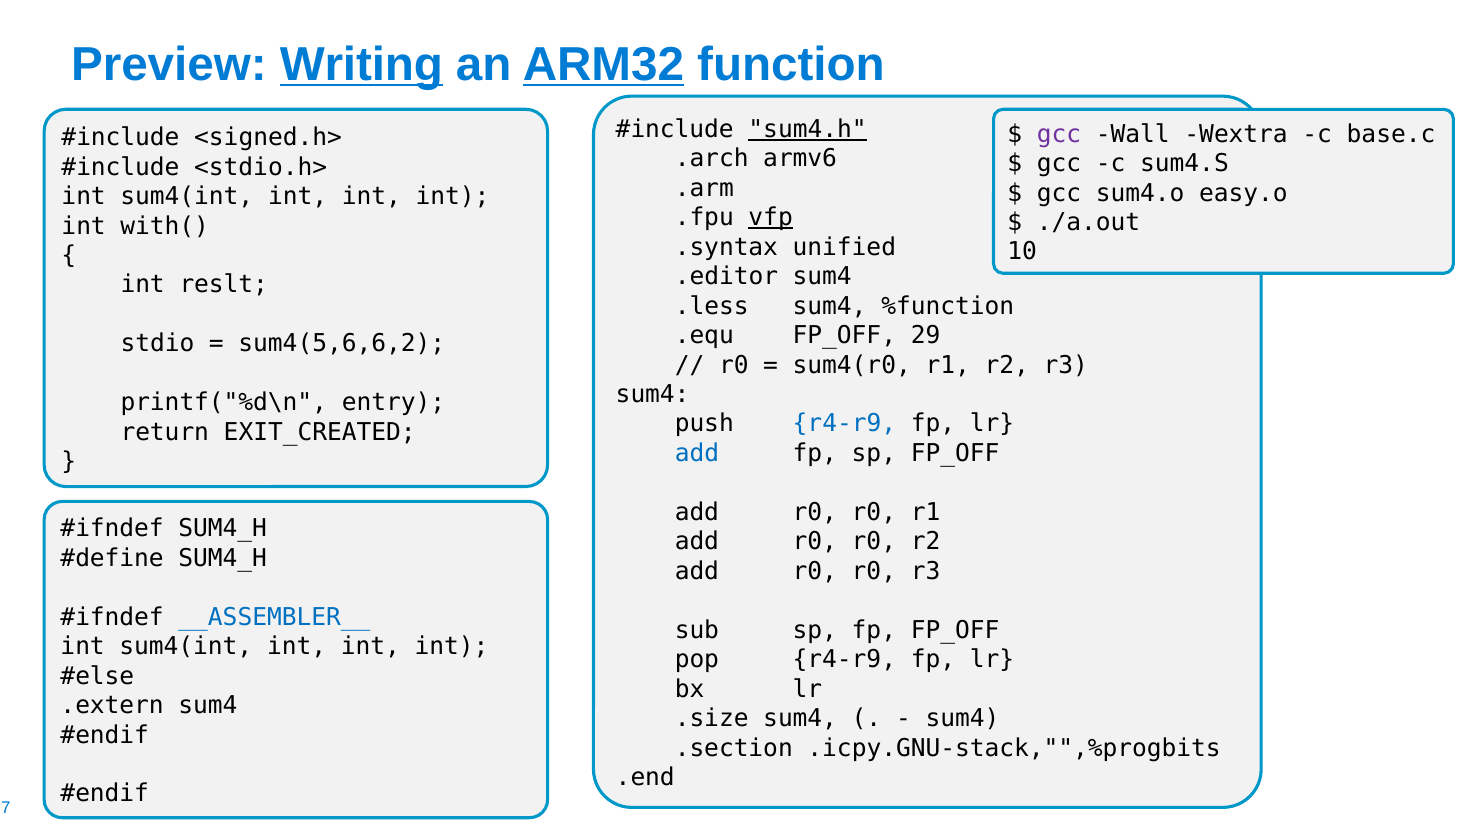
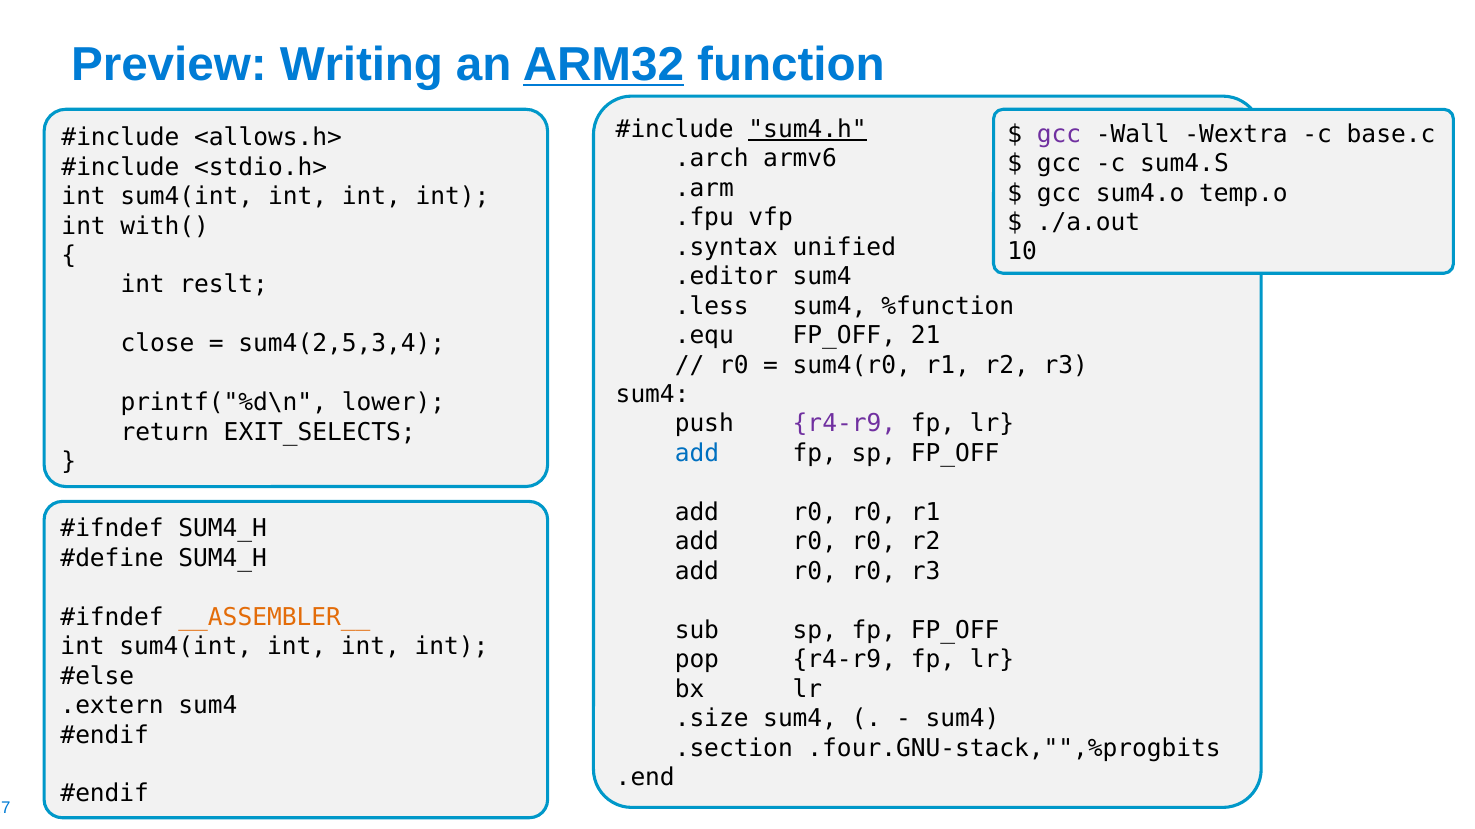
Writing underline: present -> none
<signed.h>: <signed.h> -> <allows.h>
easy.o: easy.o -> temp.o
vfp underline: present -> none
29: 29 -> 21
stdio: stdio -> close
sum4(5,6,6,2: sum4(5,6,6,2 -> sum4(2,5,3,4
entry: entry -> lower
r4-r9 at (844, 424) colour: blue -> purple
EXIT_CREATED: EXIT_CREATED -> EXIT_SELECTS
__ASSEMBLER__ colour: blue -> orange
.icpy.GNU-stack,"",%progbits: .icpy.GNU-stack,"",%progbits -> .four.GNU-stack,"",%progbits
